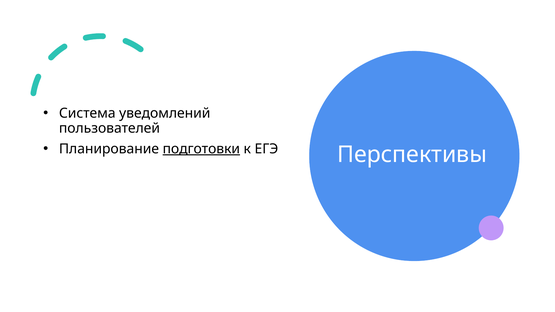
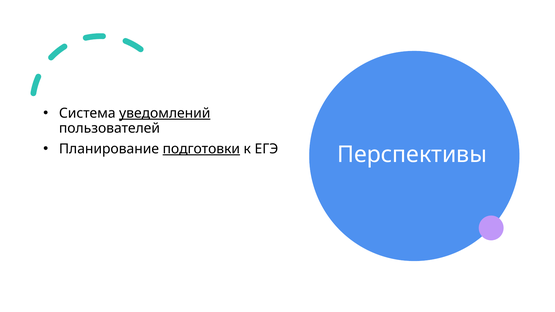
уведомлений underline: none -> present
